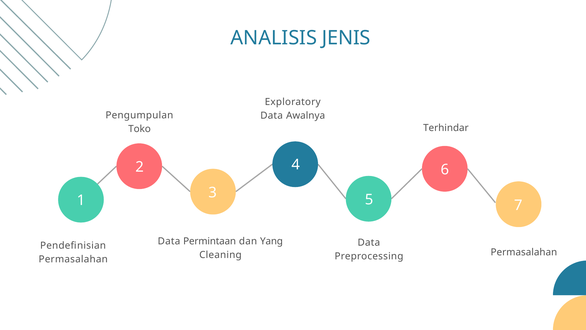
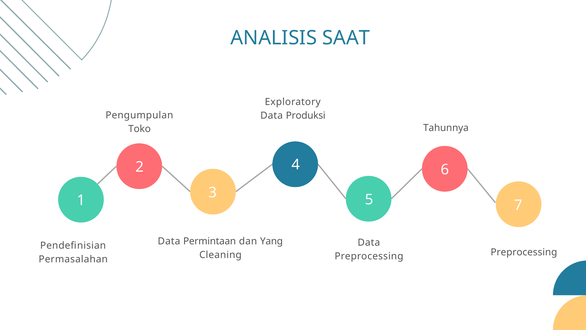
JENIS: JENIS -> SAAT
Awalnya: Awalnya -> Produksi
Terhindar: Terhindar -> Tahunnya
Permasalahan at (524, 252): Permasalahan -> Preprocessing
